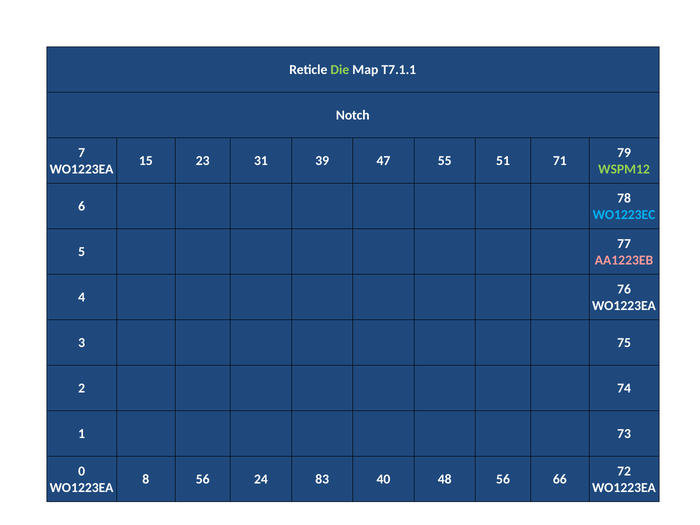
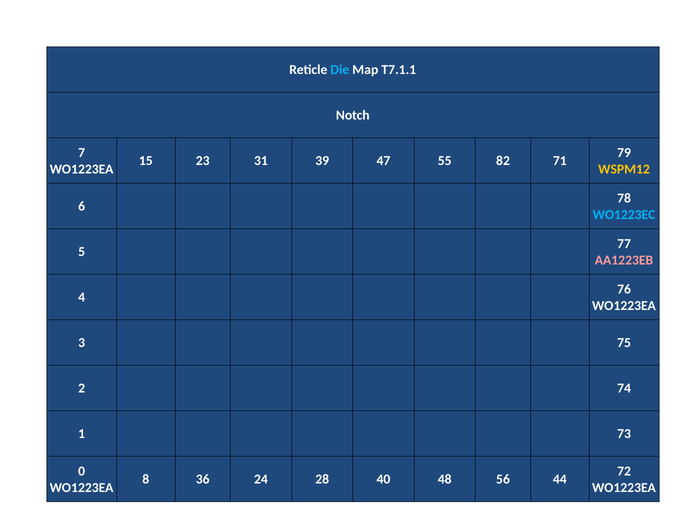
Die colour: light green -> light blue
51: 51 -> 82
WSPM12 colour: light green -> yellow
8 56: 56 -> 36
83: 83 -> 28
66: 66 -> 44
